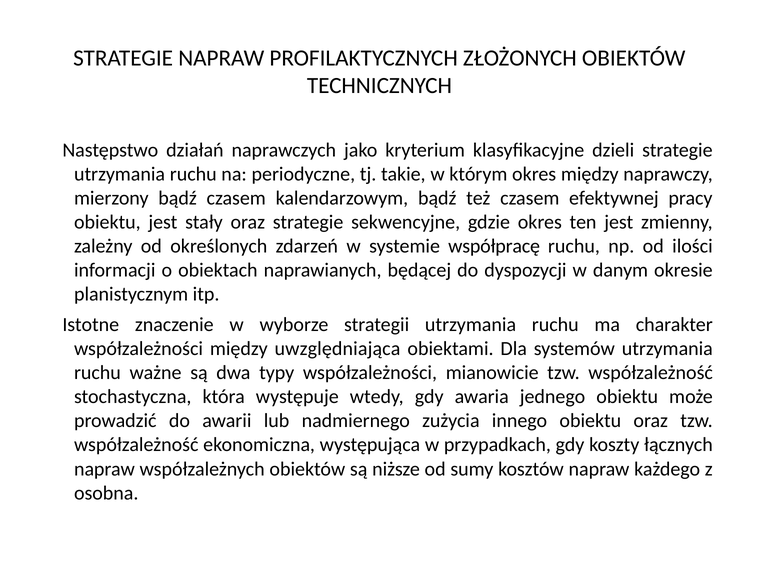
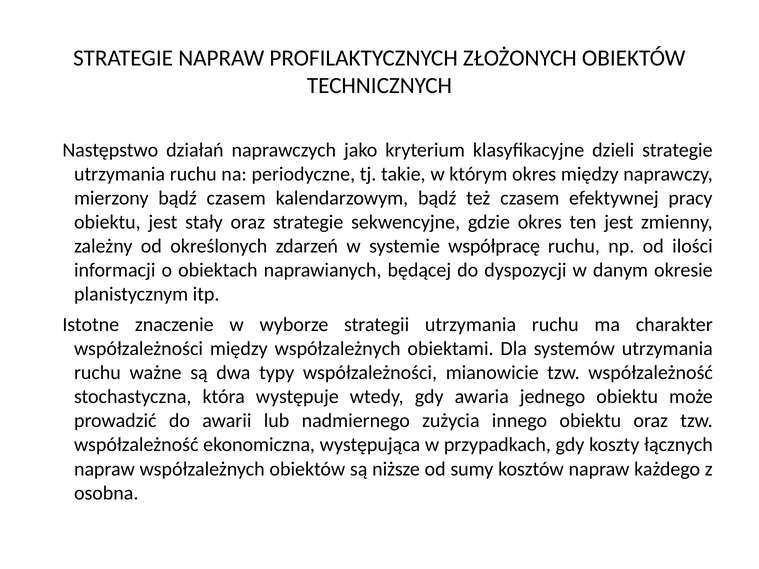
między uwzględniająca: uwzględniająca -> współzależnych
